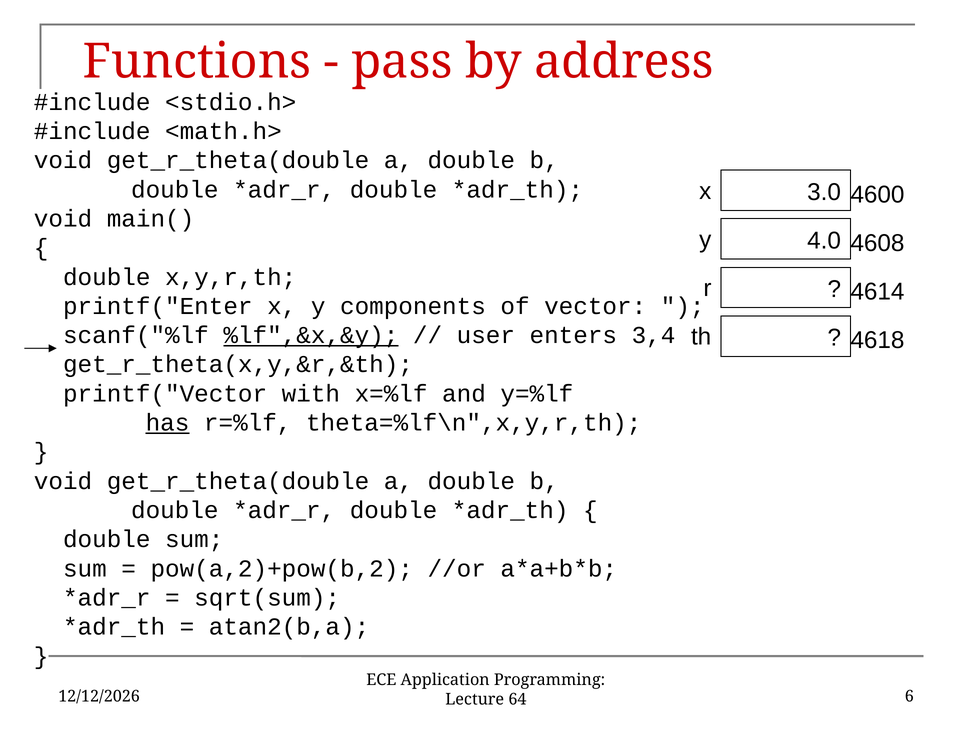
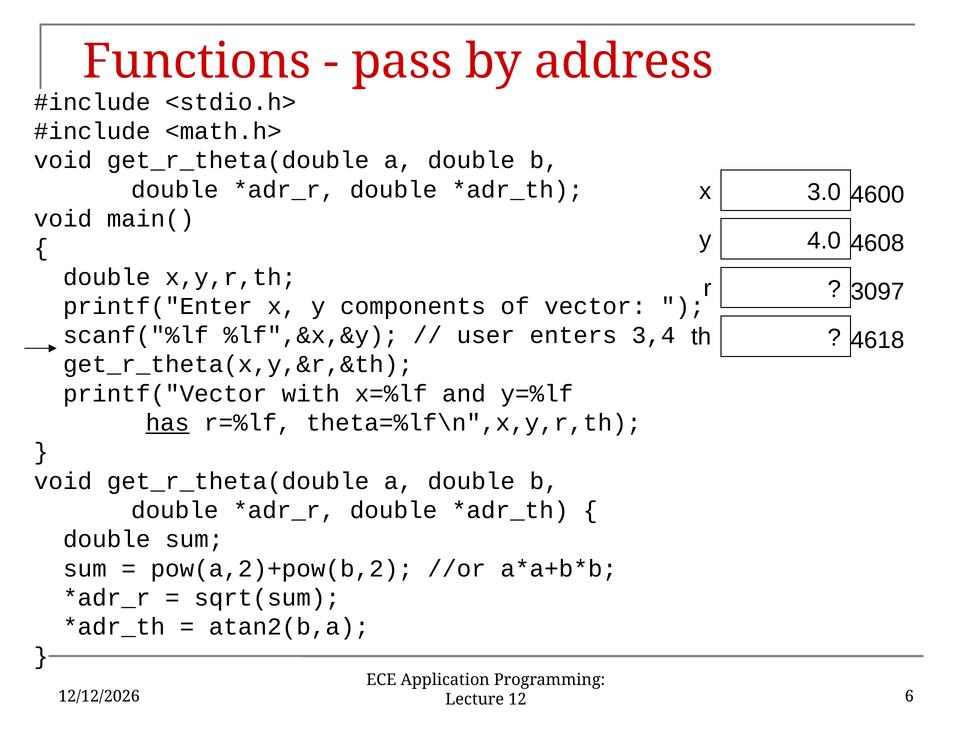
4614: 4614 -> 3097
%lf",&x,&y underline: present -> none
64: 64 -> 12
